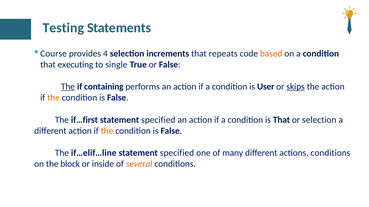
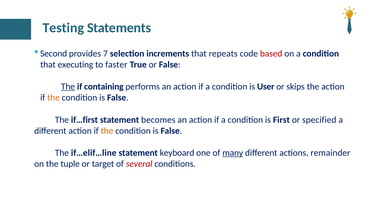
Course: Course -> Second
4: 4 -> 7
based colour: orange -> red
single: single -> faster
skips underline: present -> none
specified at (158, 120): specified -> becomes
is That: That -> First
or selection: selection -> specified
specified at (177, 153): specified -> keyboard
many underline: none -> present
actions conditions: conditions -> remainder
block: block -> tuple
inside: inside -> target
several colour: orange -> red
